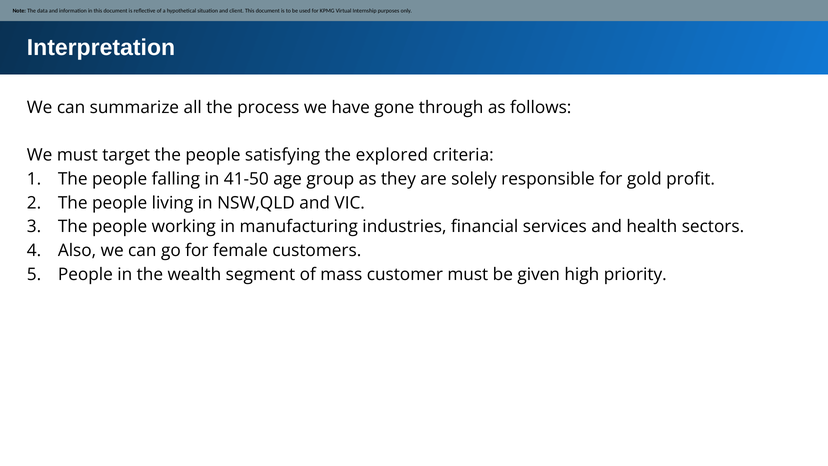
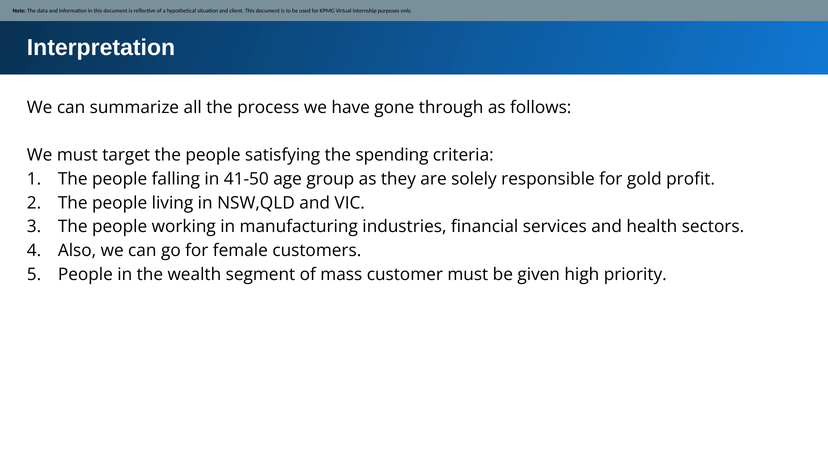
explored: explored -> spending
